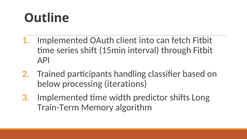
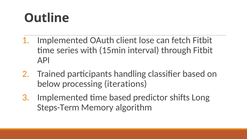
into: into -> lose
shift: shift -> with
time width: width -> based
Train-Term: Train-Term -> Steps-Term
